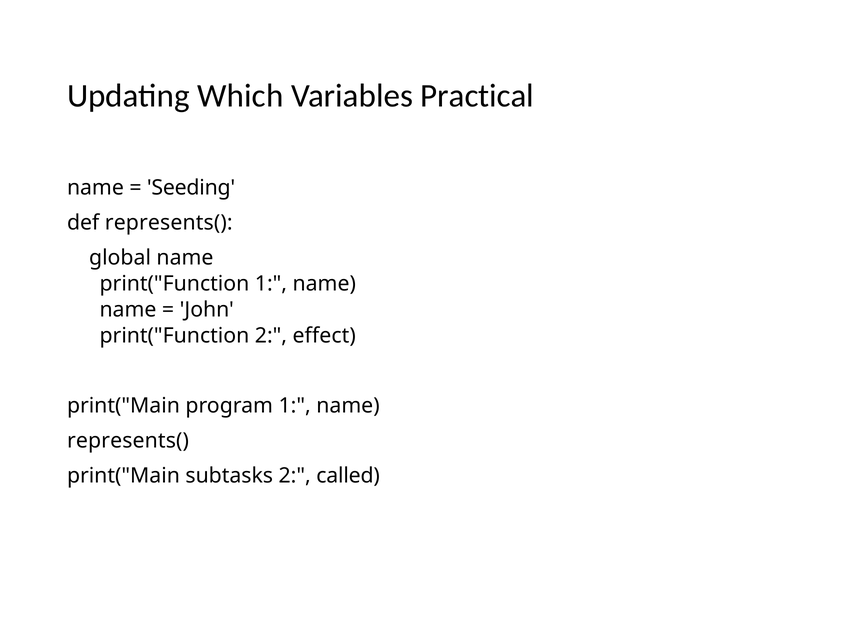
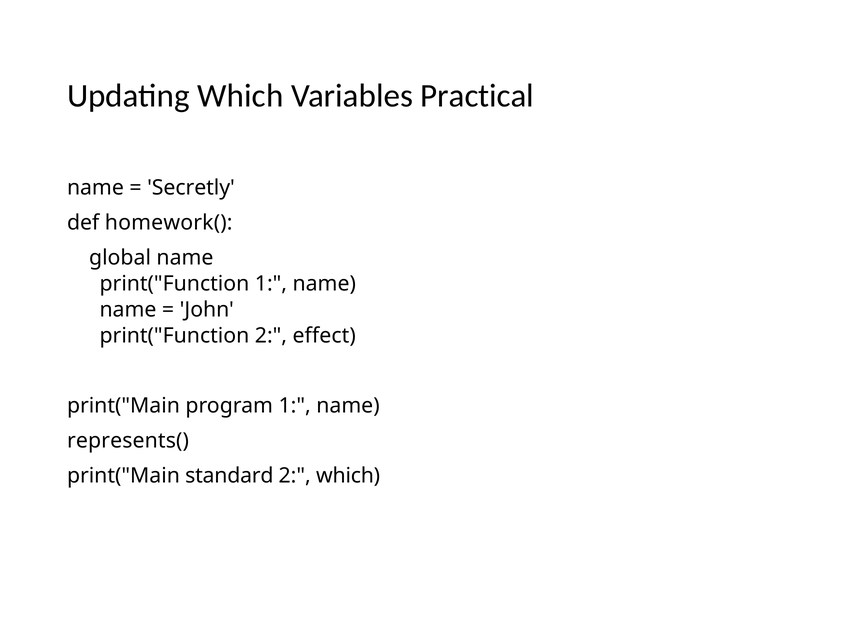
Seeding: Seeding -> Secretly
def represents(: represents( -> homework(
subtasks: subtasks -> standard
2 called: called -> which
